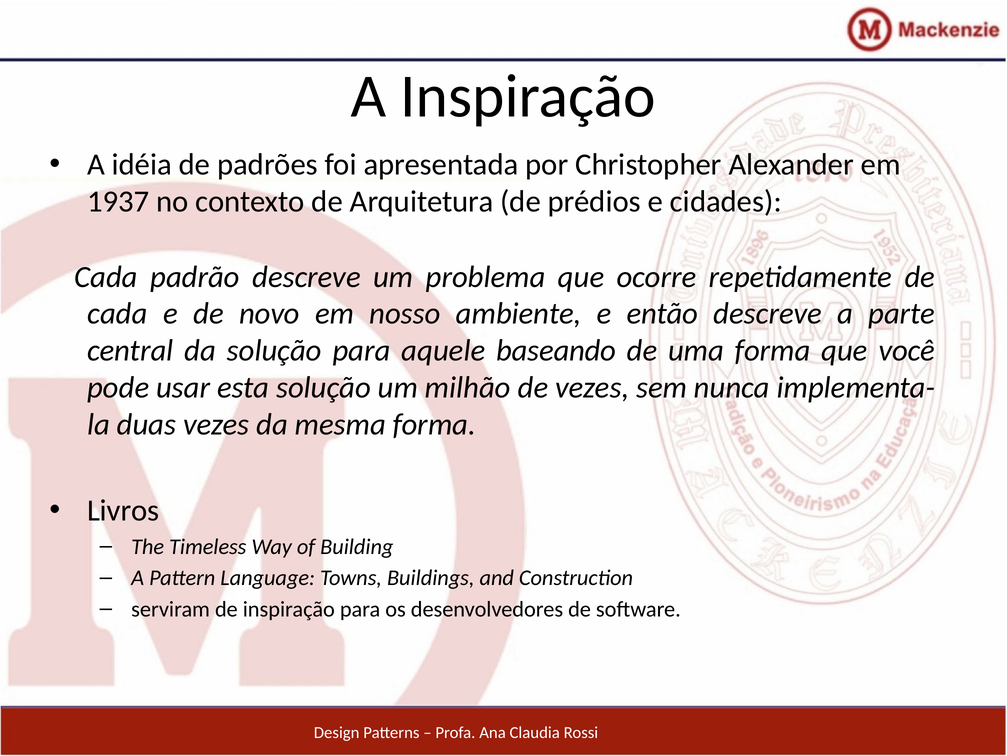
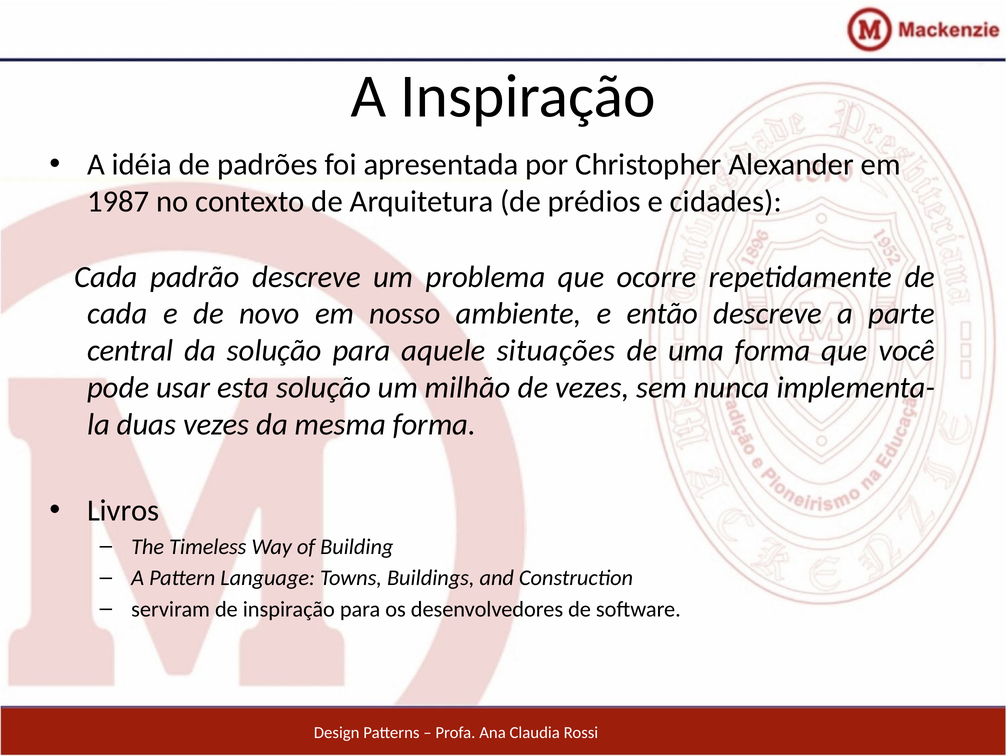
1937: 1937 -> 1987
baseando: baseando -> situações
